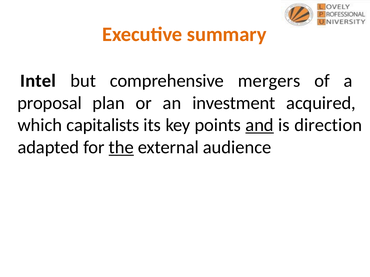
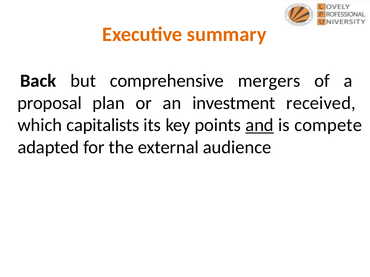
Intel: Intel -> Back
acquired: acquired -> received
direction: direction -> compete
the underline: present -> none
